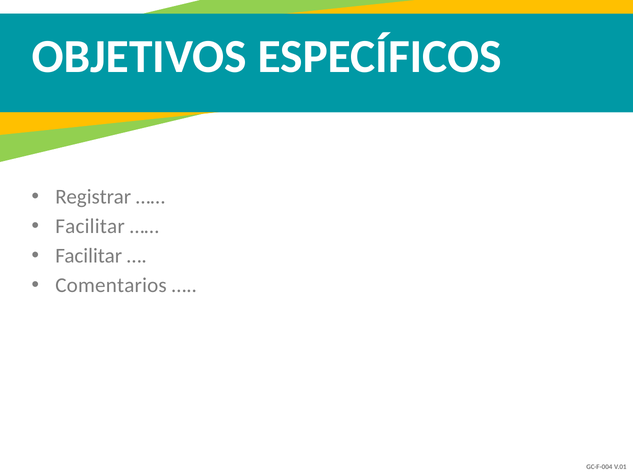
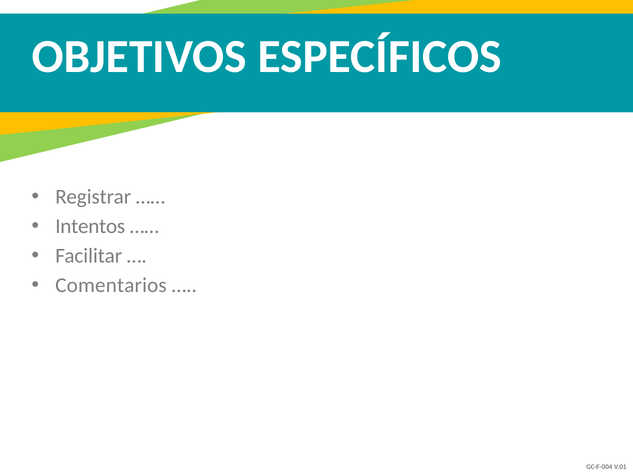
Facilitar at (90, 227): Facilitar -> Intentos
